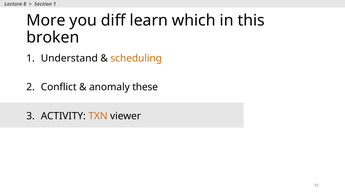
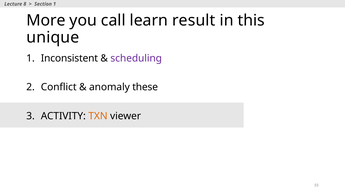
diff: diff -> call
which: which -> result
broken: broken -> unique
Understand: Understand -> Inconsistent
scheduling colour: orange -> purple
